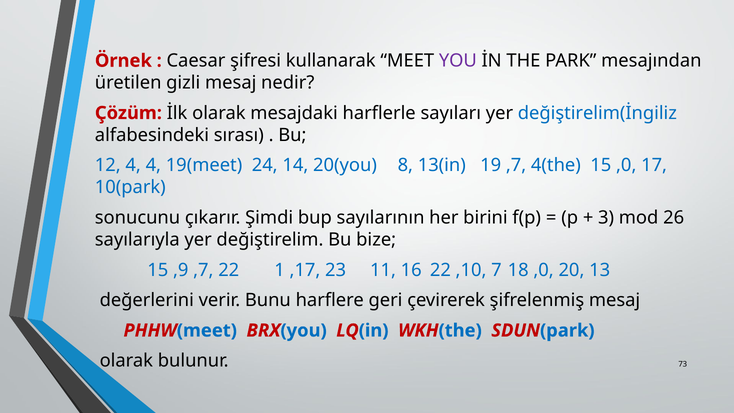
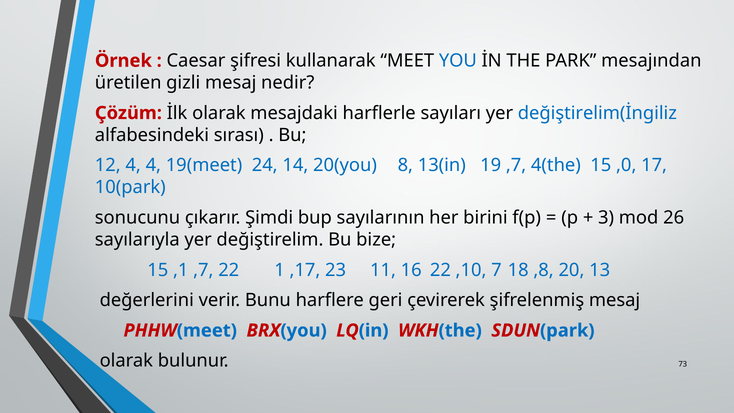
YOU colour: purple -> blue
,9: ,9 -> ,1
18 ,0: ,0 -> ,8
